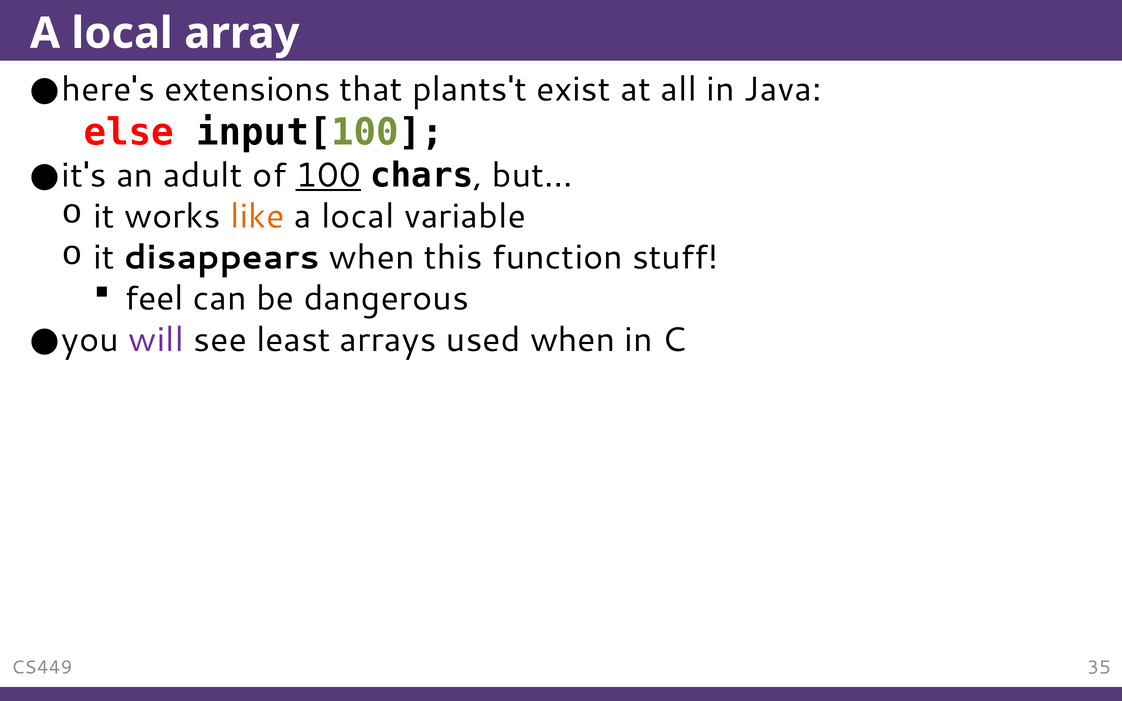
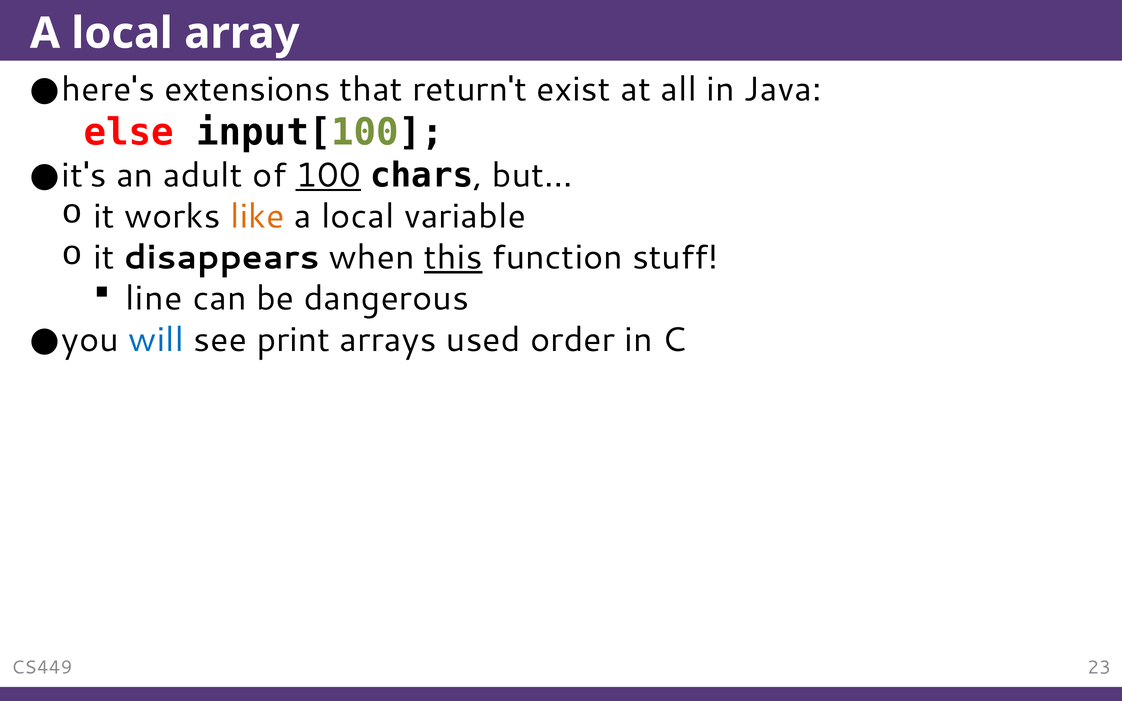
plants't: plants't -> return't
this underline: none -> present
feel: feel -> line
will colour: purple -> blue
least: least -> print
used when: when -> order
35: 35 -> 23
